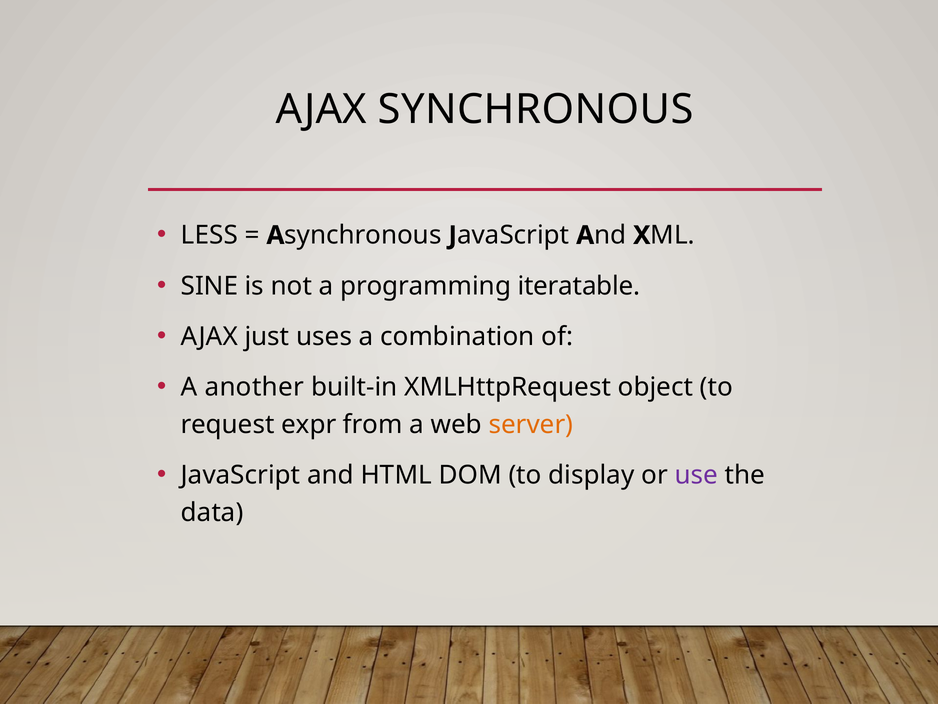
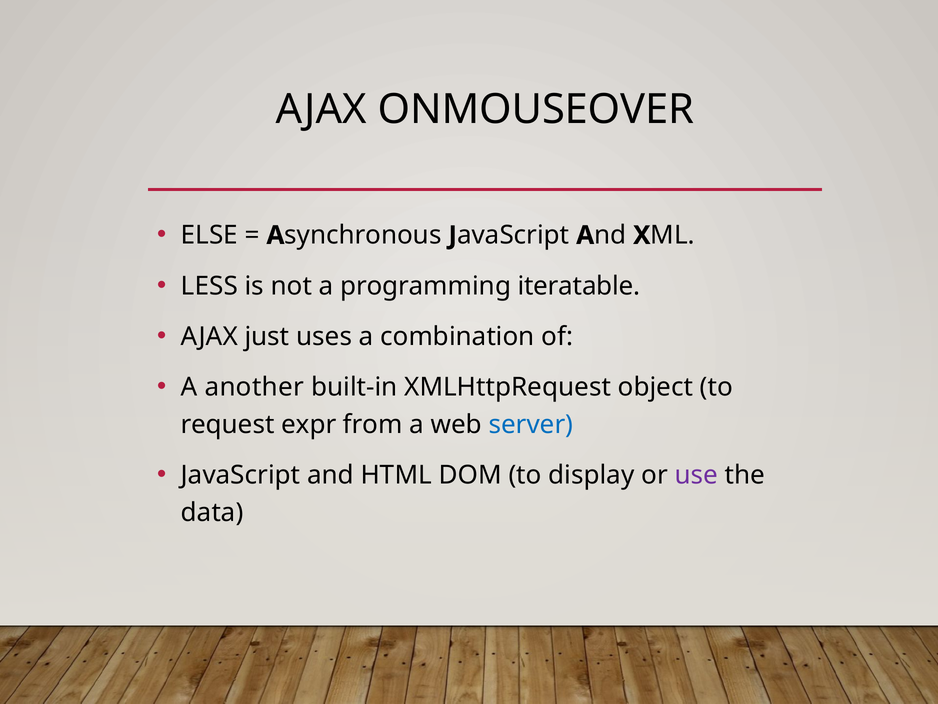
AJAX SYNCHRONOUS: SYNCHRONOUS -> ONMOUSEOVER
LESS: LESS -> ELSE
SINE: SINE -> LESS
server colour: orange -> blue
